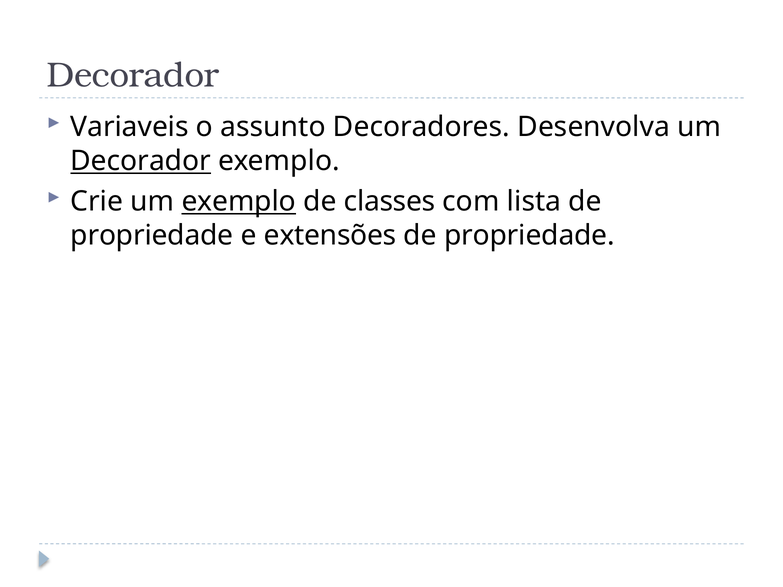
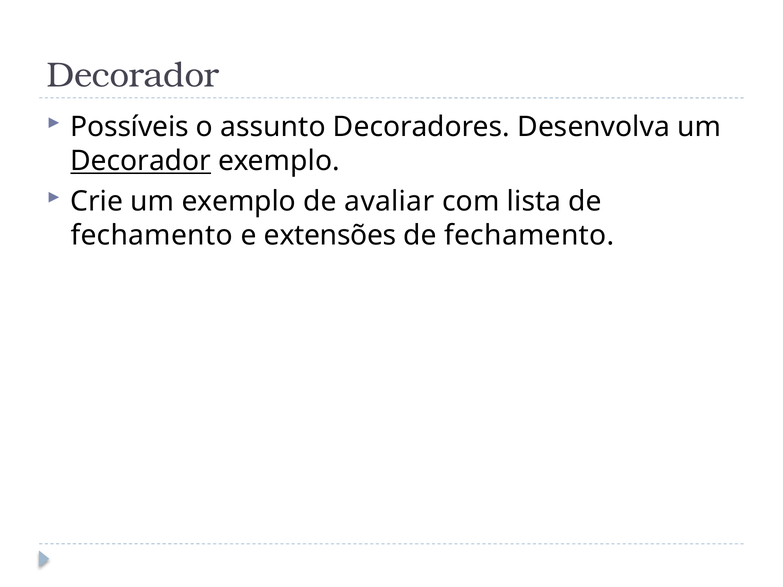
Variaveis: Variaveis -> Possíveis
exemplo at (239, 202) underline: present -> none
classes: classes -> avaliar
propriedade at (152, 235): propriedade -> fechamento
propriedade at (529, 235): propriedade -> fechamento
